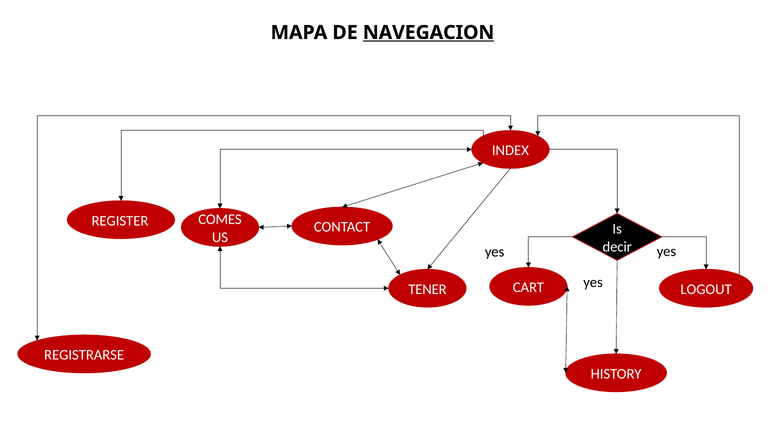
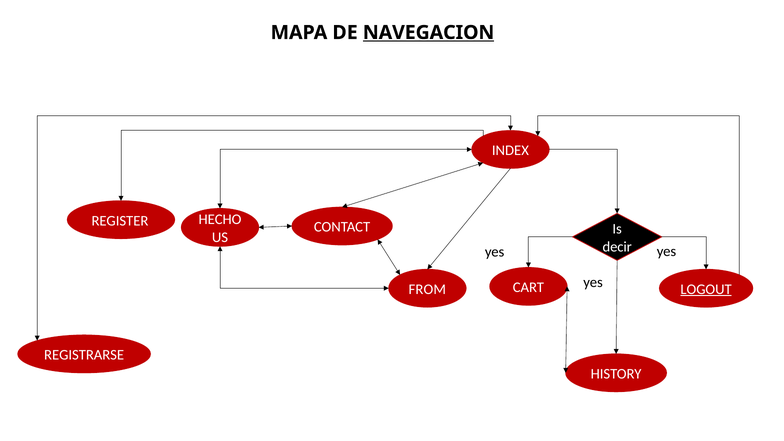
COMES: COMES -> HECHO
TENER: TENER -> FROM
LOGOUT underline: none -> present
